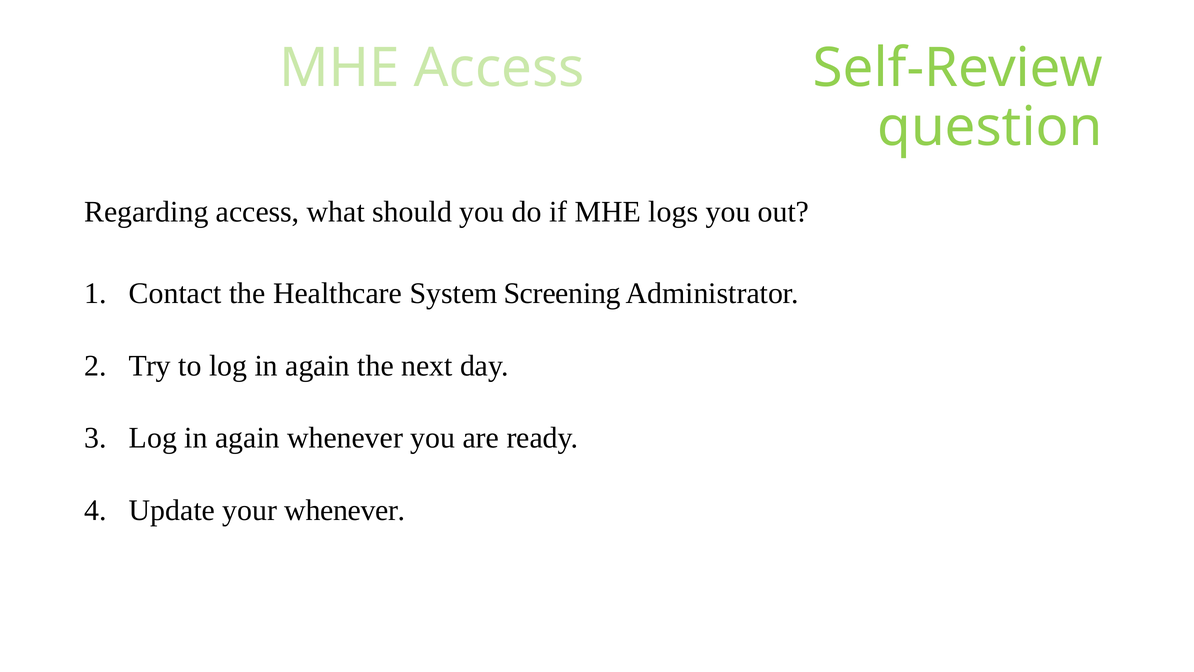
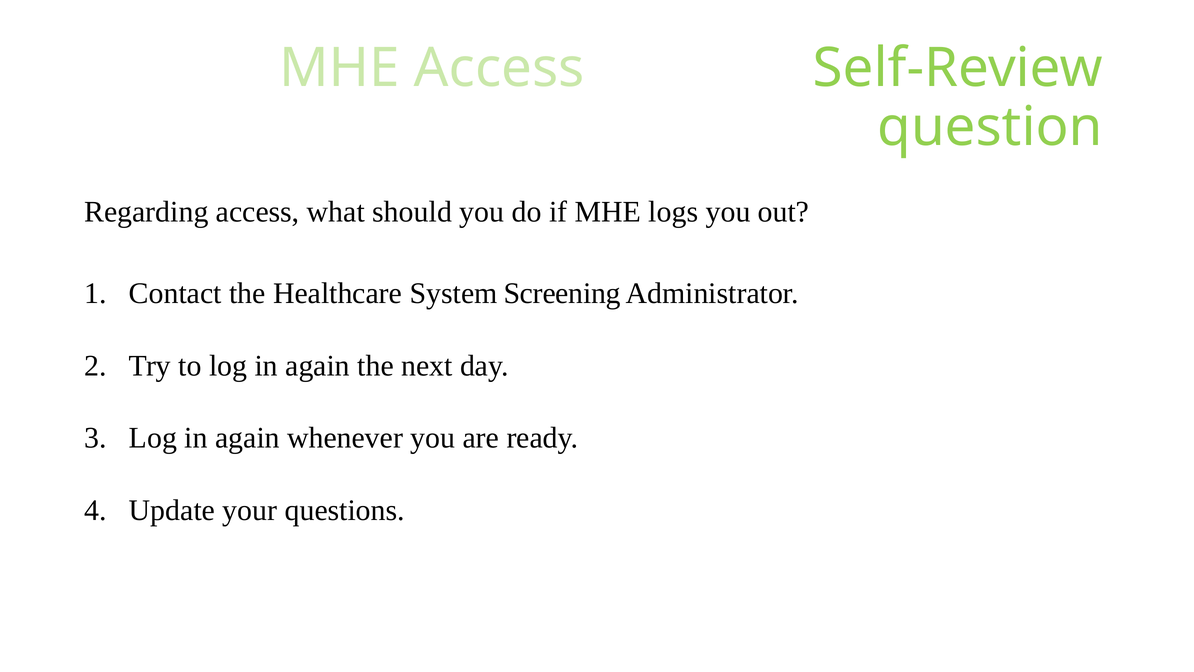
your whenever: whenever -> questions
